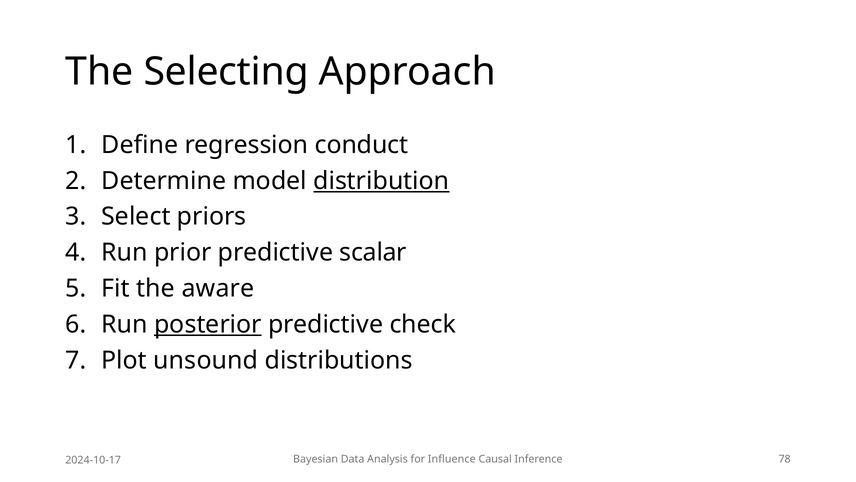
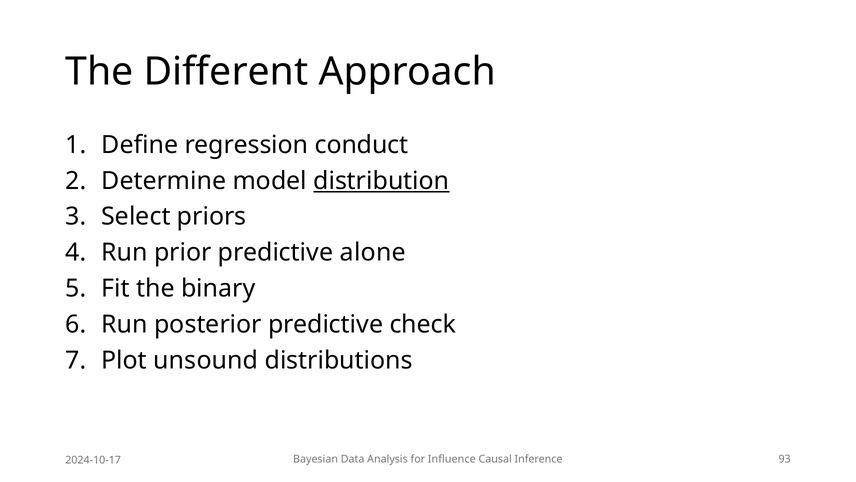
Selecting: Selecting -> Different
scalar: scalar -> alone
aware: aware -> binary
posterior underline: present -> none
78: 78 -> 93
